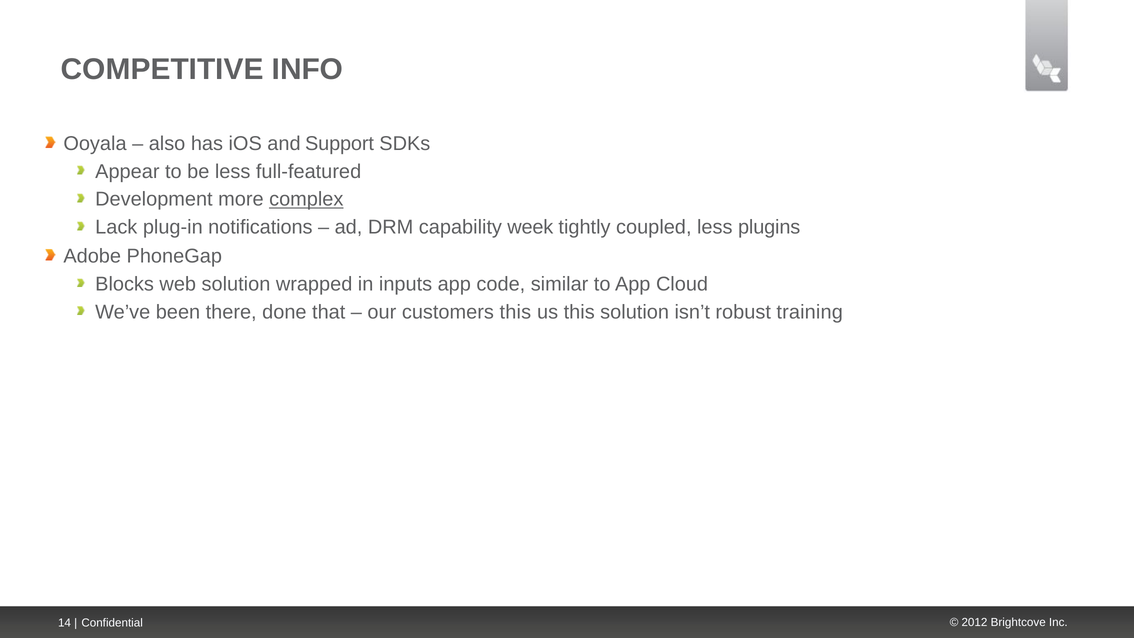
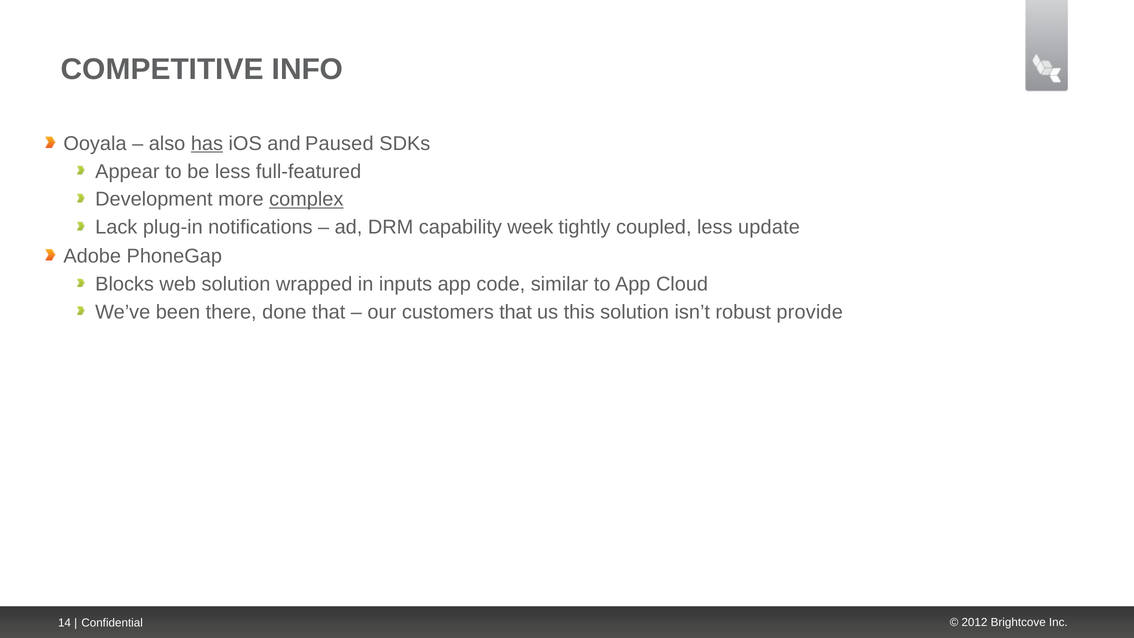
has underline: none -> present
Support: Support -> Paused
plugins: plugins -> update
customers this: this -> that
training: training -> provide
